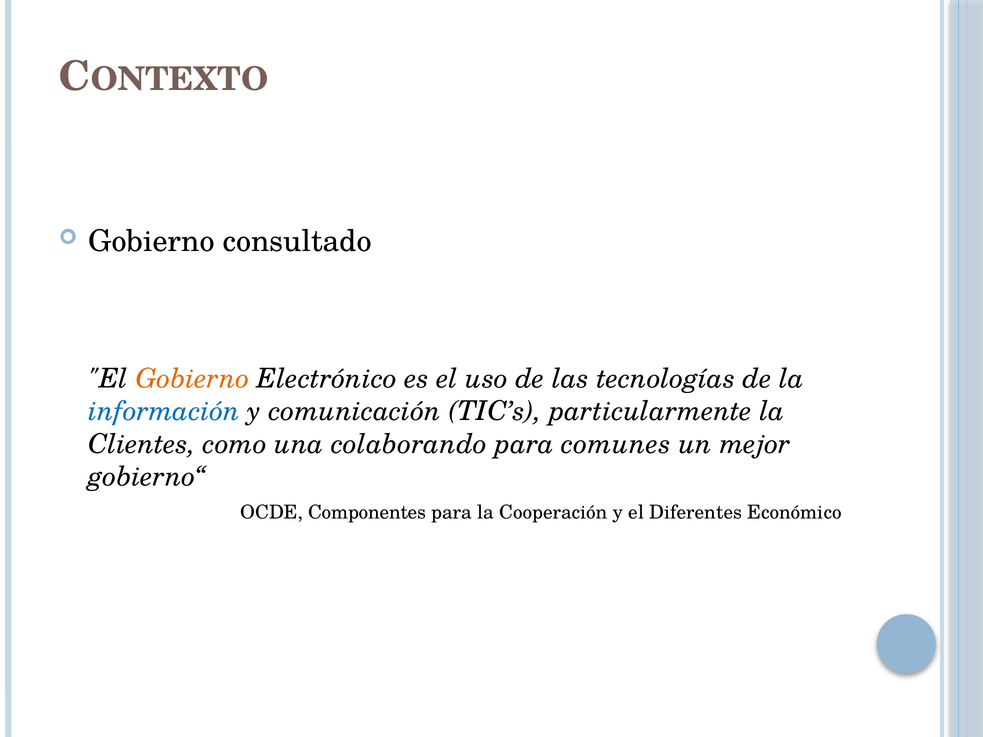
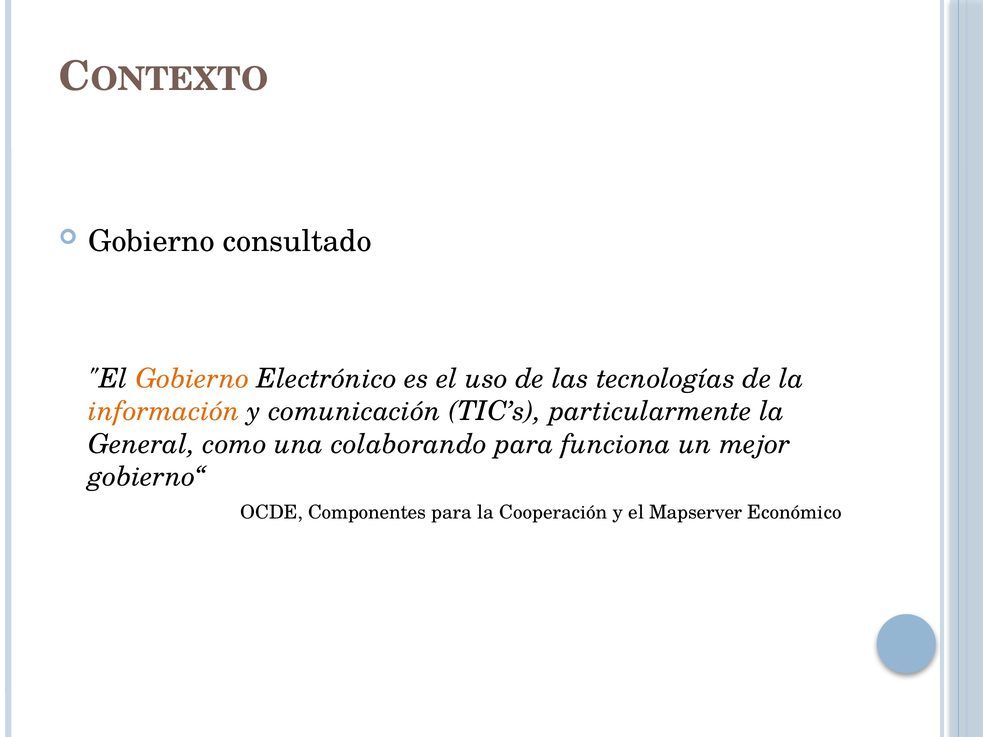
información colour: blue -> orange
Clientes: Clientes -> General
comunes: comunes -> funciona
Diferentes: Diferentes -> Mapserver
